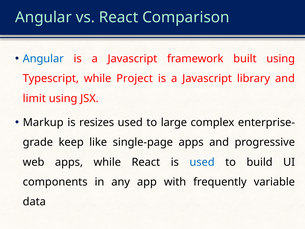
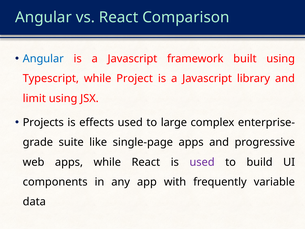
Markup: Markup -> Projects
resizes: resizes -> effects
keep: keep -> suite
used at (202, 162) colour: blue -> purple
